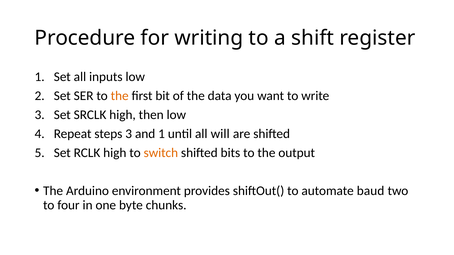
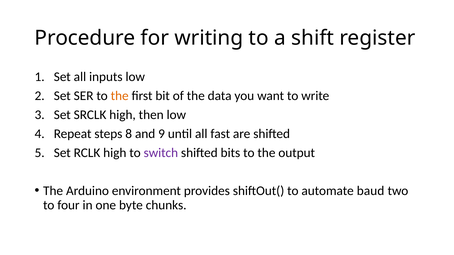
steps 3: 3 -> 8
and 1: 1 -> 9
will: will -> fast
switch colour: orange -> purple
